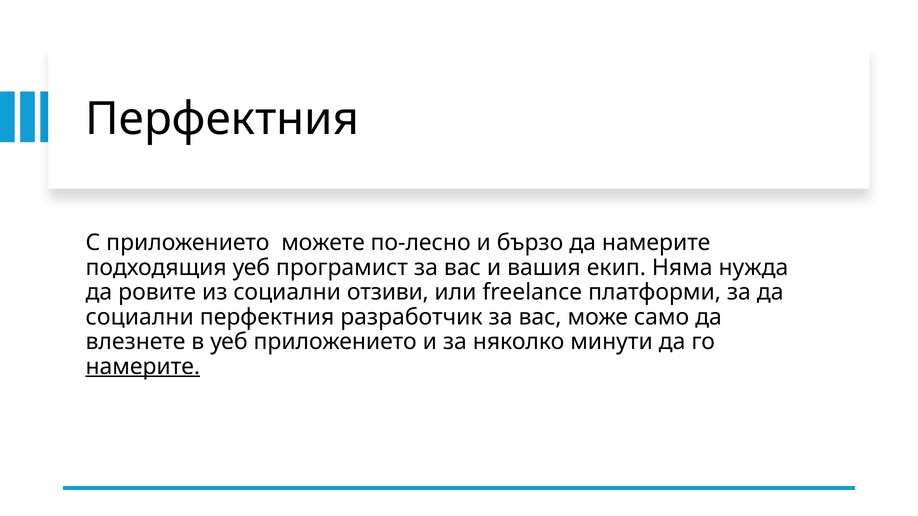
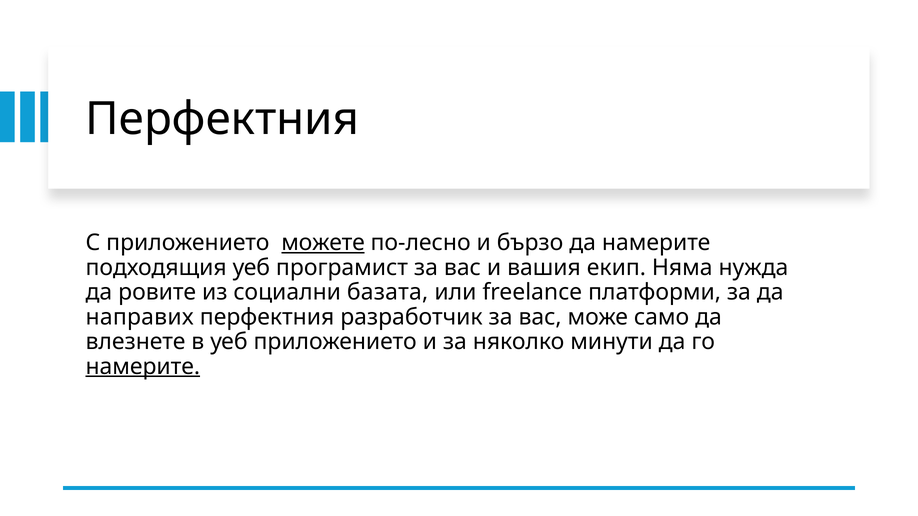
можете underline: none -> present
отзиви: отзиви -> базата
социални at (140, 317): социални -> направих
